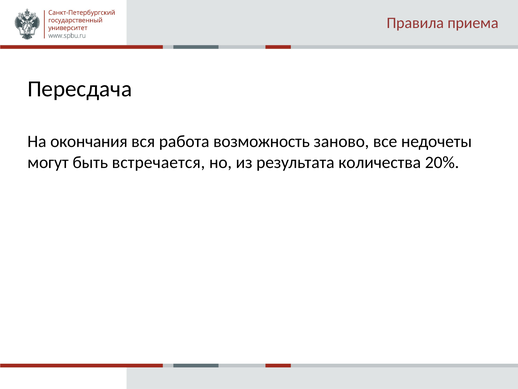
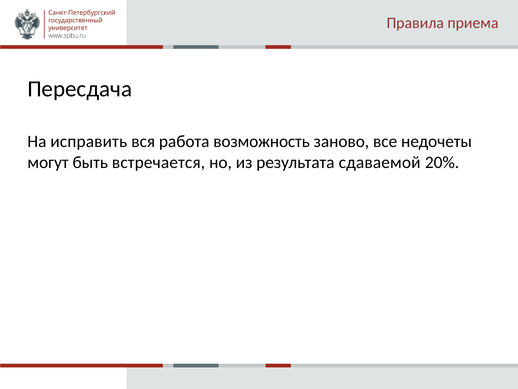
окончания: окончания -> исправить
количества: количества -> сдаваемой
